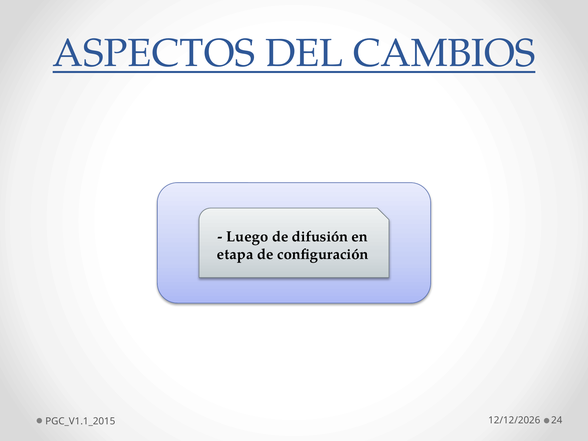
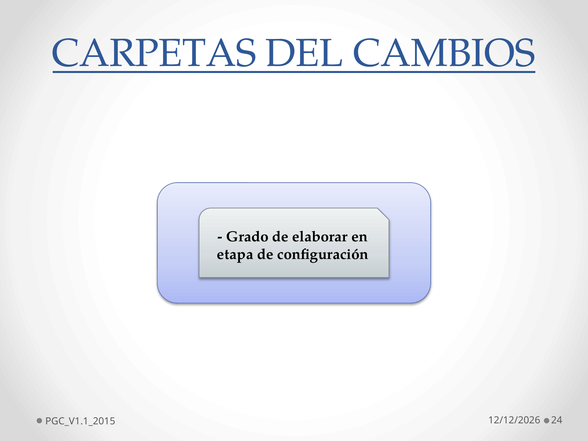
ASPECTOS: ASPECTOS -> CARPETAS
Luego: Luego -> Grado
difusión: difusión -> elaborar
